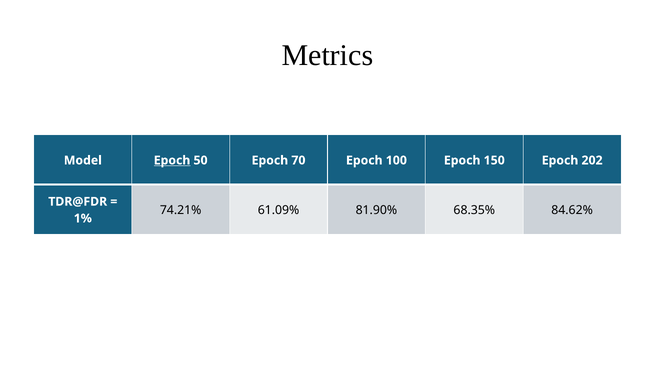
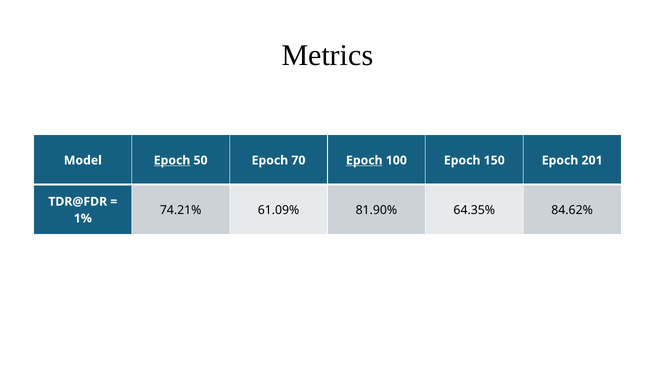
Epoch at (364, 160) underline: none -> present
202: 202 -> 201
68.35%: 68.35% -> 64.35%
